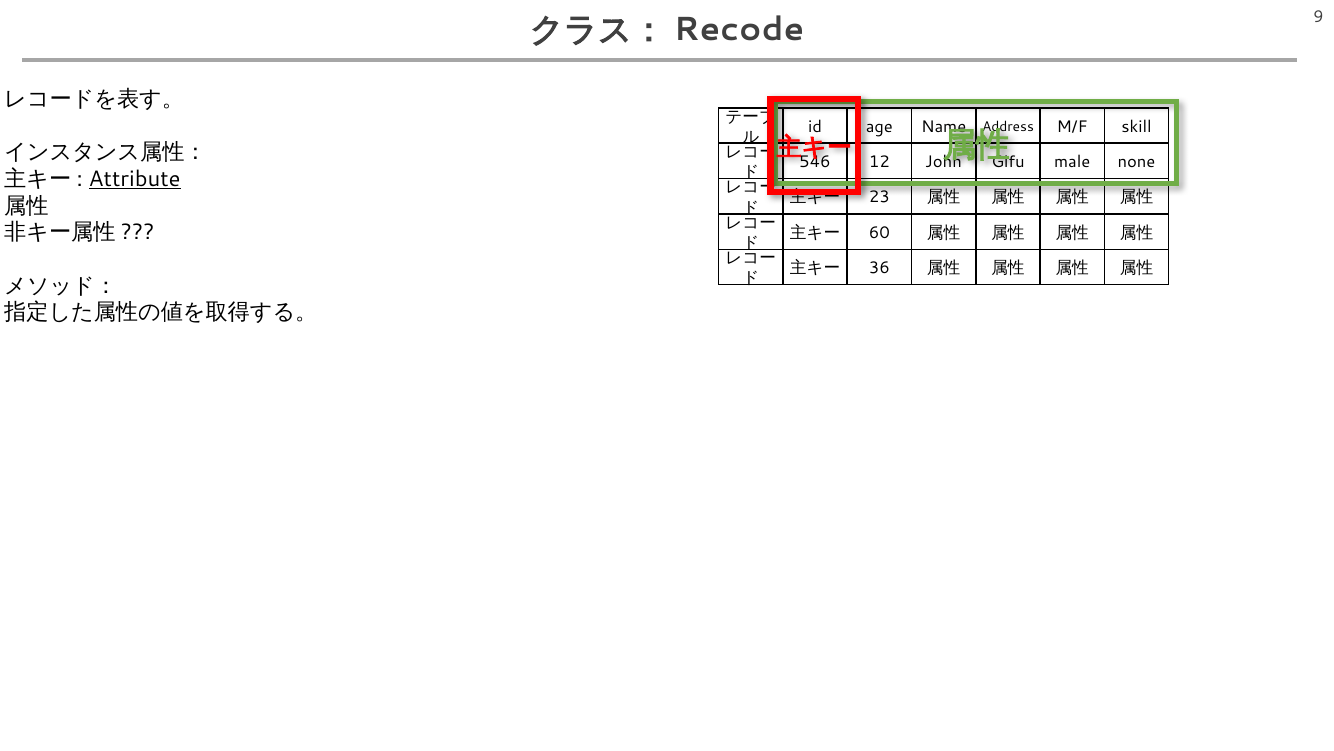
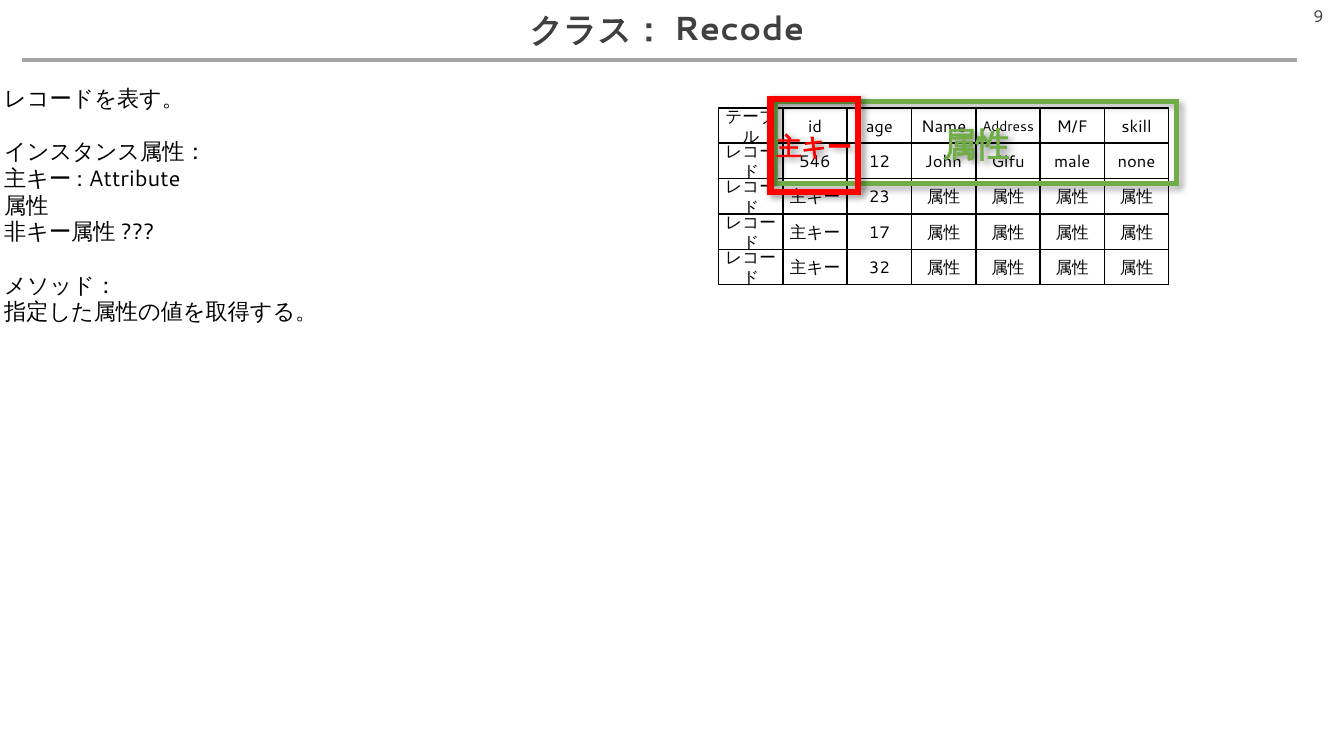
Attribute underline: present -> none
60: 60 -> 17
36: 36 -> 32
